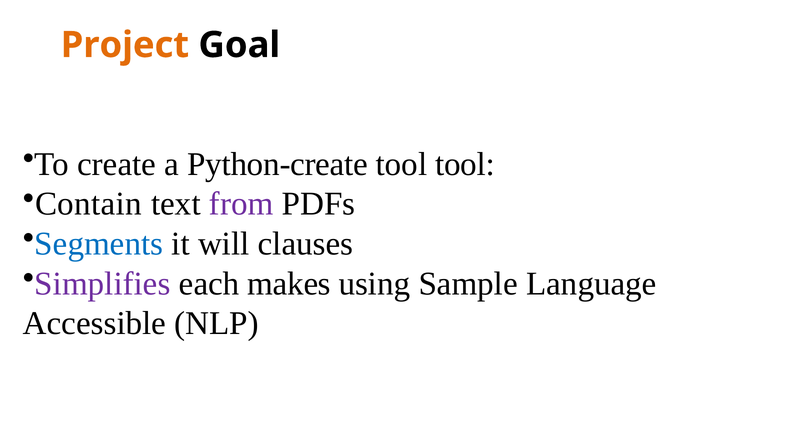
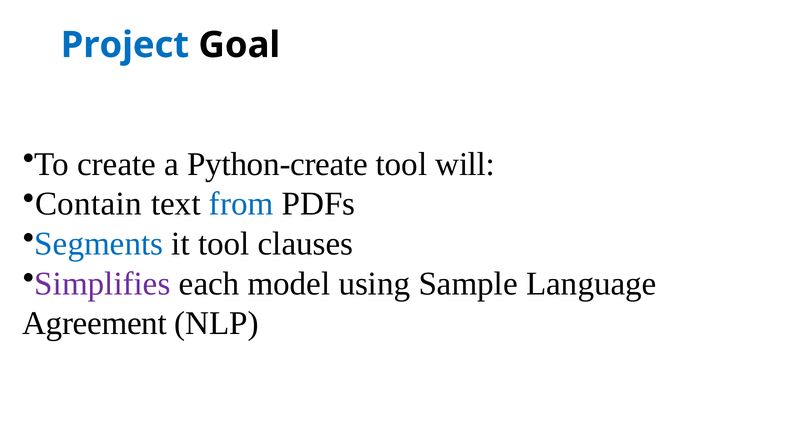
Project colour: orange -> blue
tool tool: tool -> will
from colour: purple -> blue
it will: will -> tool
makes: makes -> model
Accessible: Accessible -> Agreement
